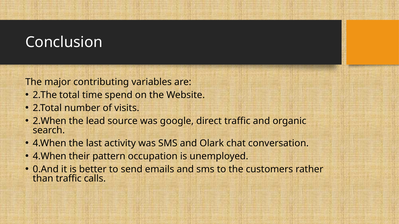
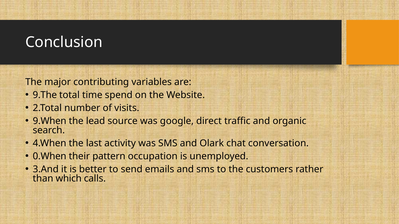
2.The: 2.The -> 9.The
2.When: 2.When -> 9.When
4.When at (50, 157): 4.When -> 0.When
0.And: 0.And -> 3.And
than traffic: traffic -> which
